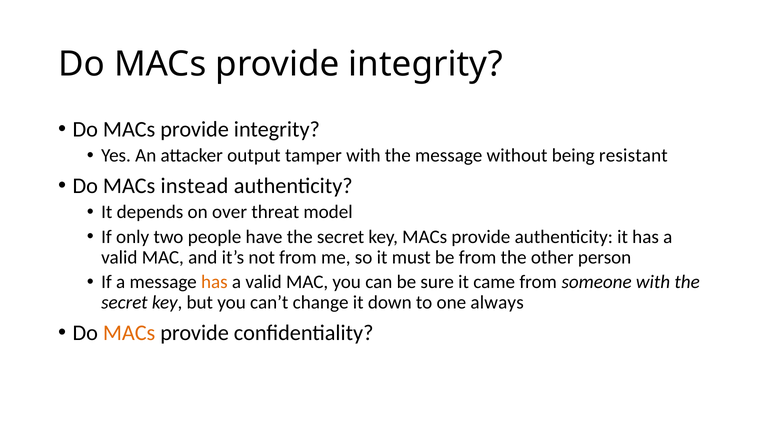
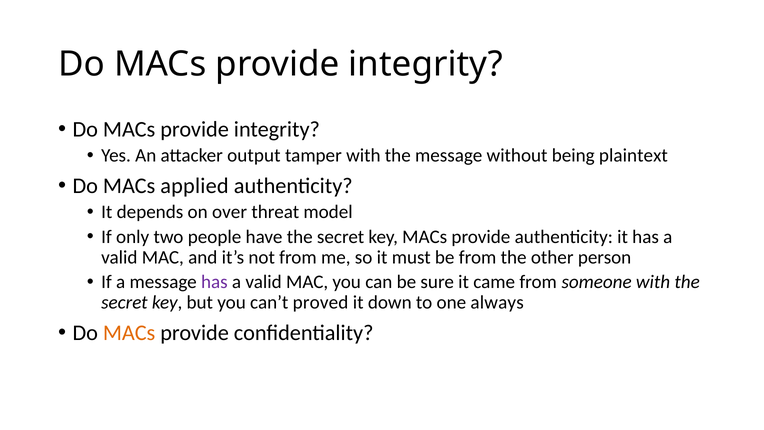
resistant: resistant -> plaintext
instead: instead -> applied
has at (214, 282) colour: orange -> purple
change: change -> proved
